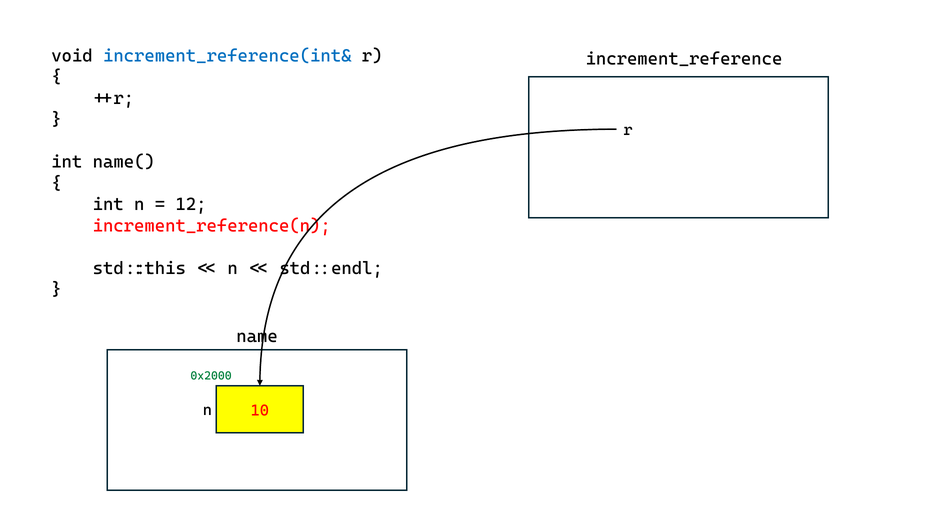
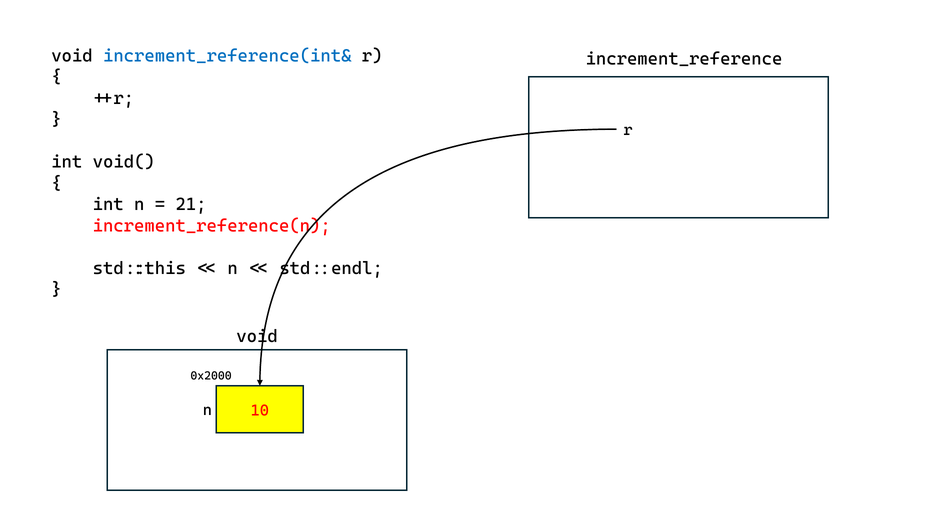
name(: name( -> void(
12: 12 -> 21
name at (257, 336): name -> void
0x2000 colour: green -> black
